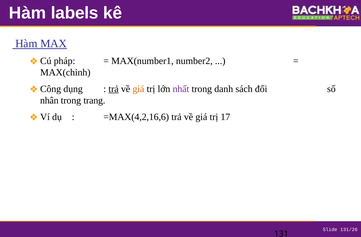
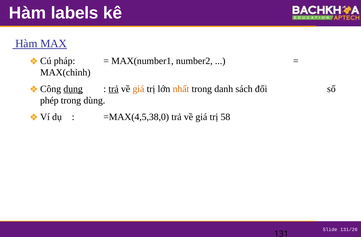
dụng underline: none -> present
nhất colour: purple -> orange
nhân: nhân -> phép
trang: trang -> dùng
=MAX(4,2,16,6: =MAX(4,2,16,6 -> =MAX(4,5,38,0
17: 17 -> 58
